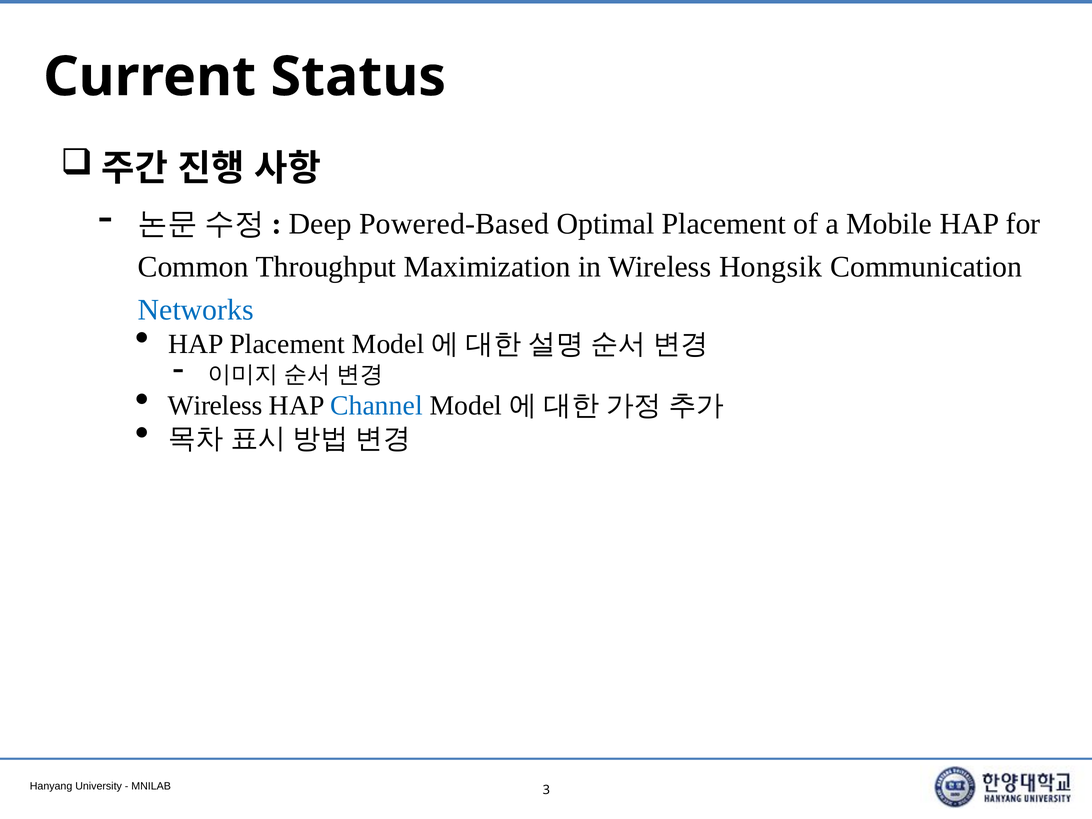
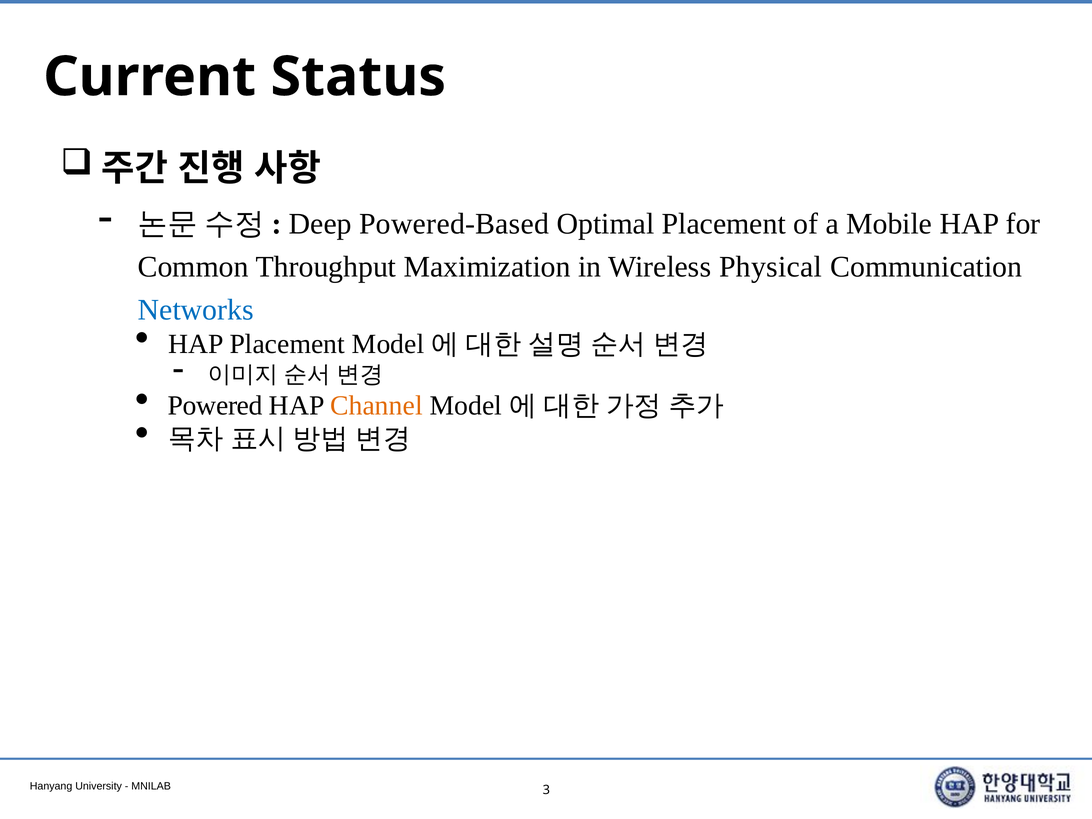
Hongsik: Hongsik -> Physical
Wireless at (215, 406): Wireless -> Powered
Channel colour: blue -> orange
